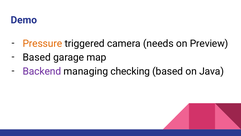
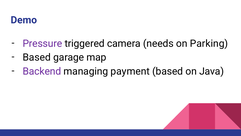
Pressure colour: orange -> purple
Preview: Preview -> Parking
checking: checking -> payment
